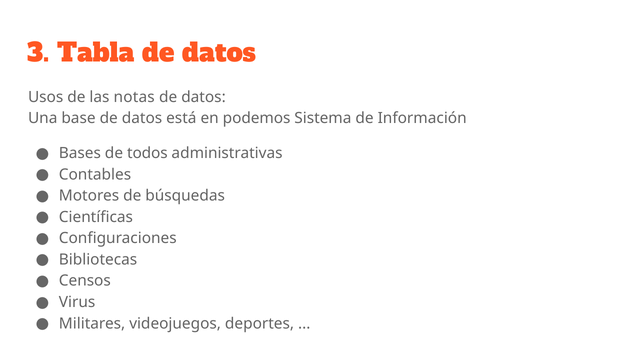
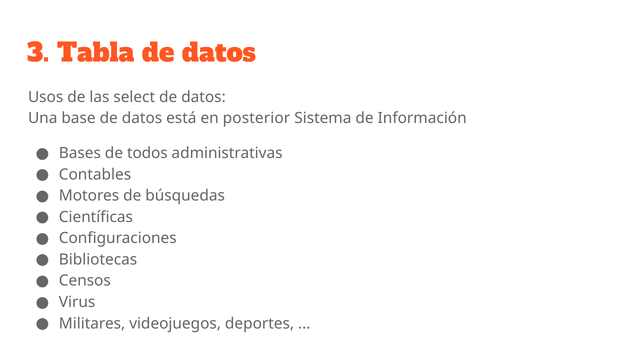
notas: notas -> select
podemos: podemos -> posterior
